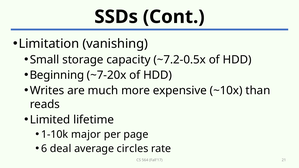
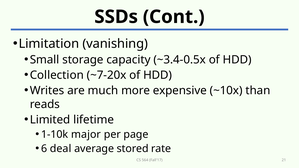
~7.2-0.5x: ~7.2-0.5x -> ~3.4-0.5x
Beginning: Beginning -> Collection
circles: circles -> stored
